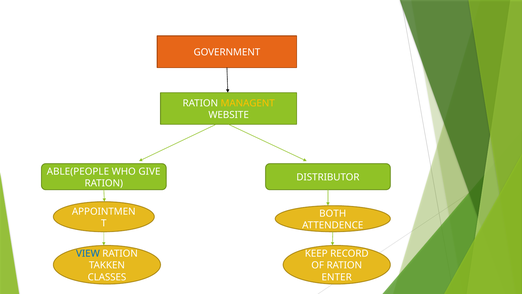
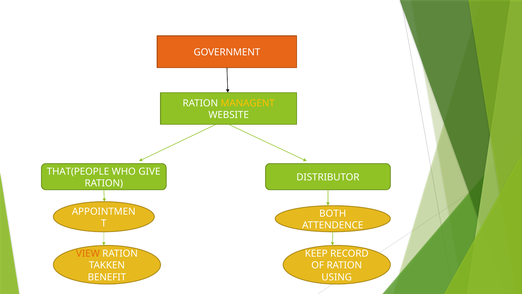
ABLE(PEOPLE: ABLE(PEOPLE -> THAT(PEOPLE
VIEW colour: blue -> orange
CLASSES: CLASSES -> BENEFIT
ENTER: ENTER -> USING
